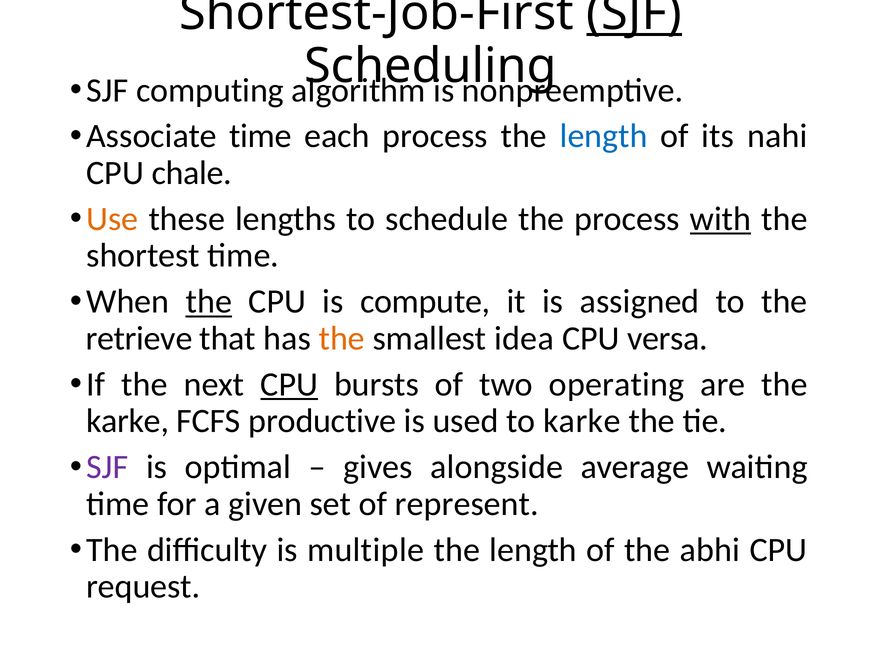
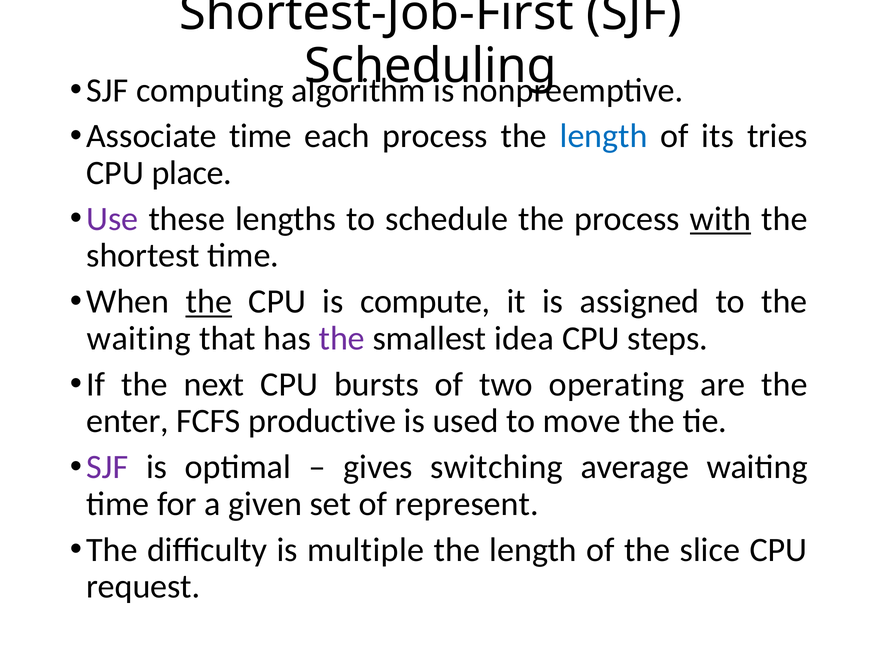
SJF at (634, 13) underline: present -> none
nahi: nahi -> tries
chale: chale -> place
Use colour: orange -> purple
retrieve at (139, 338): retrieve -> waiting
the at (342, 338) colour: orange -> purple
versa: versa -> steps
CPU at (289, 384) underline: present -> none
karke at (128, 421): karke -> enter
to karke: karke -> move
alongside: alongside -> switching
abhi: abhi -> slice
